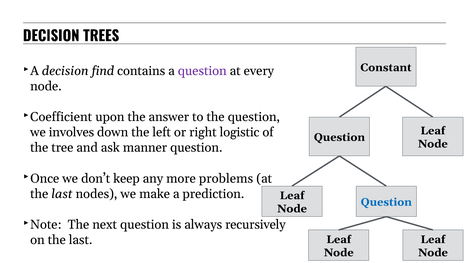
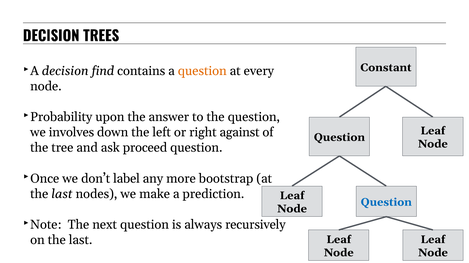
question at (202, 71) colour: purple -> orange
Coefficient: Coefficient -> Probability
logistic: logistic -> against
manner: manner -> proceed
keep: keep -> label
problems: problems -> bootstrap
